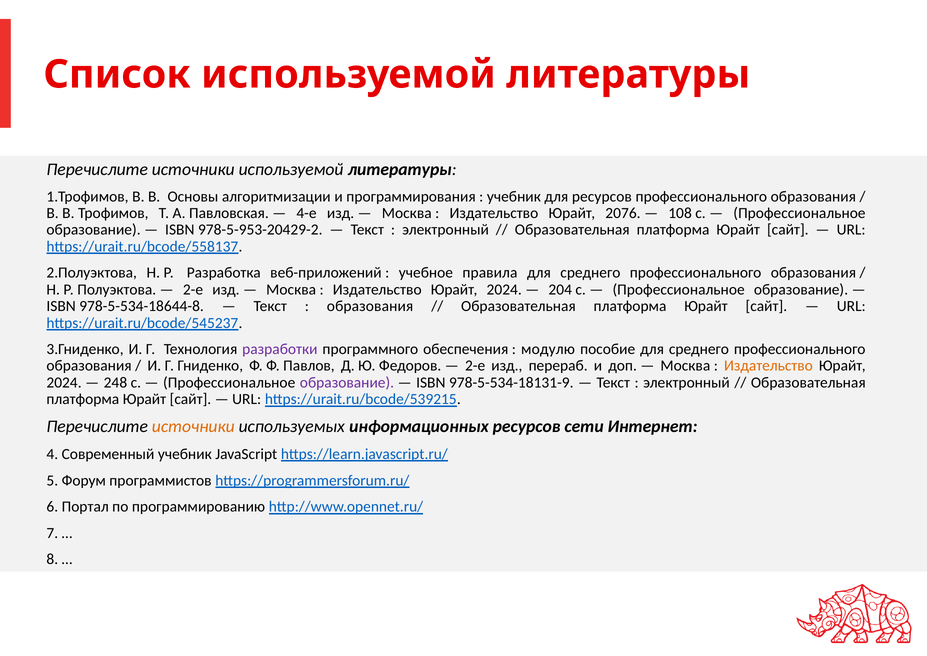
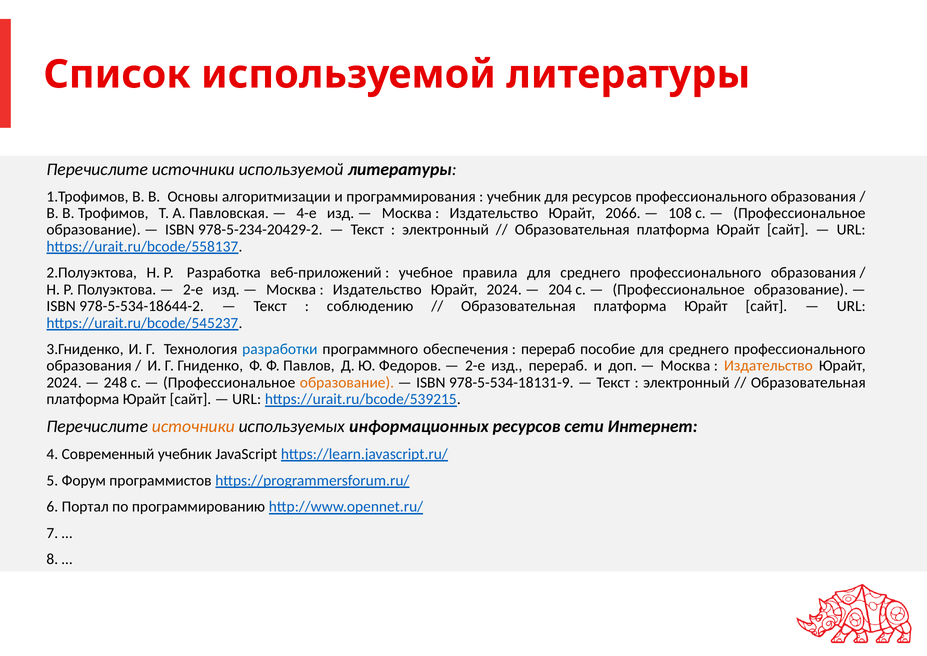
2076: 2076 -> 2066
978-5-953-20429-2: 978-5-953-20429-2 -> 978-5-234-20429-2
978-5-534-18644-8: 978-5-534-18644-8 -> 978-5-534-18644-2
образования at (370, 306): образования -> соблюдению
разработки colour: purple -> blue
модулю at (548, 349): модулю -> перераб
образование at (347, 382) colour: purple -> orange
